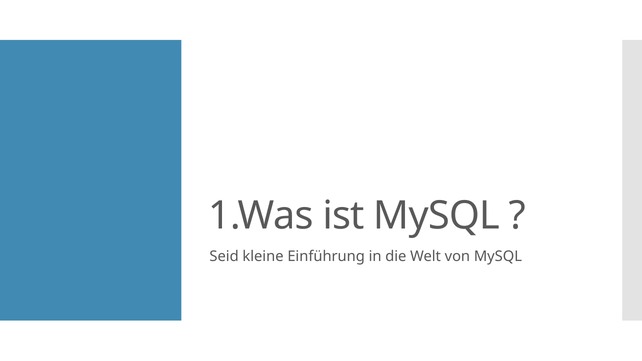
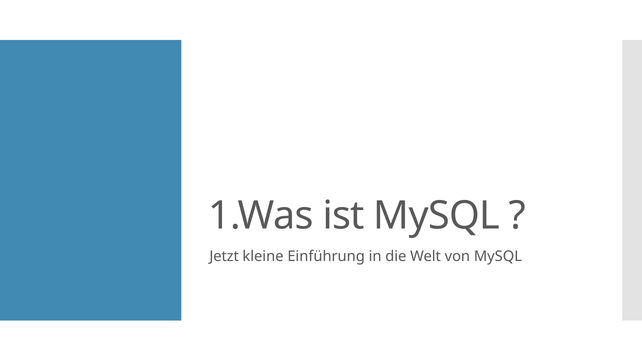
Seid: Seid -> Jetzt
